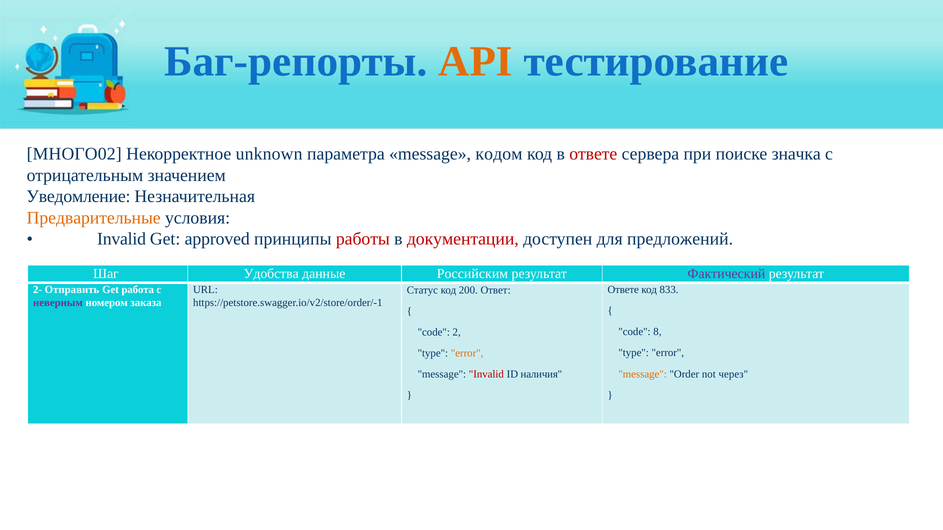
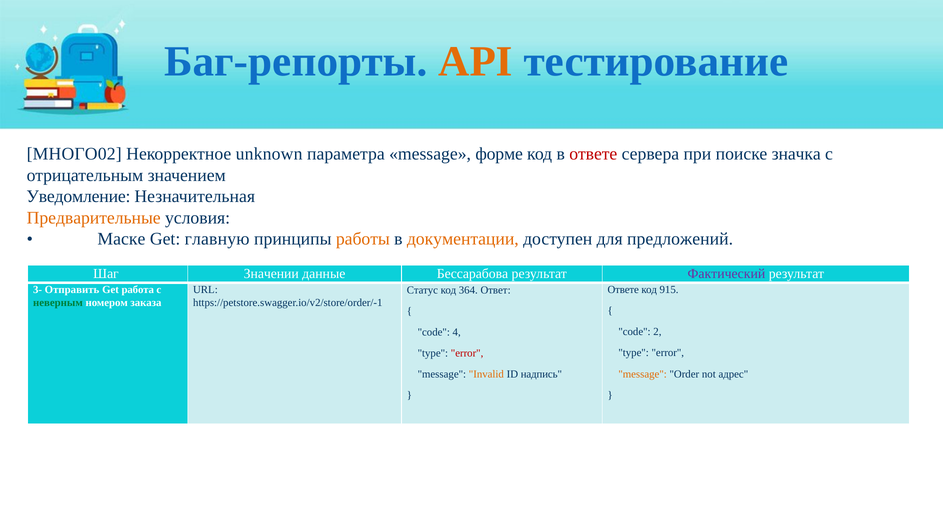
кодом: кодом -> форме
Invalid at (122, 239): Invalid -> Маске
approved: approved -> главную
работы colour: red -> orange
документации colour: red -> orange
Удобства: Удобства -> Значении
Российским: Российским -> Бессарабова
2-: 2- -> 3-
833: 833 -> 915
200: 200 -> 364
неверным colour: purple -> green
8: 8 -> 2
2: 2 -> 4
error at (467, 354) colour: orange -> red
через: через -> адрес
Invalid at (486, 375) colour: red -> orange
наличия: наличия -> надпись
